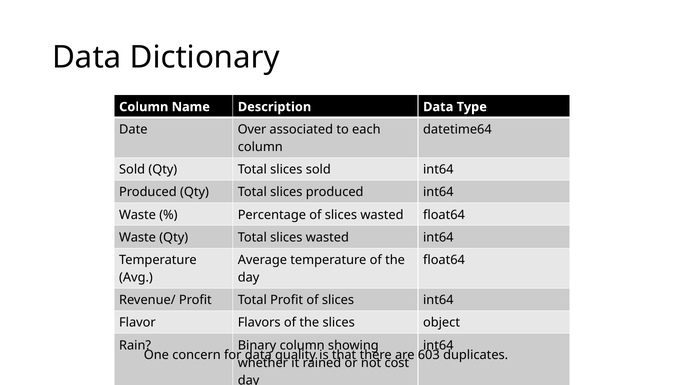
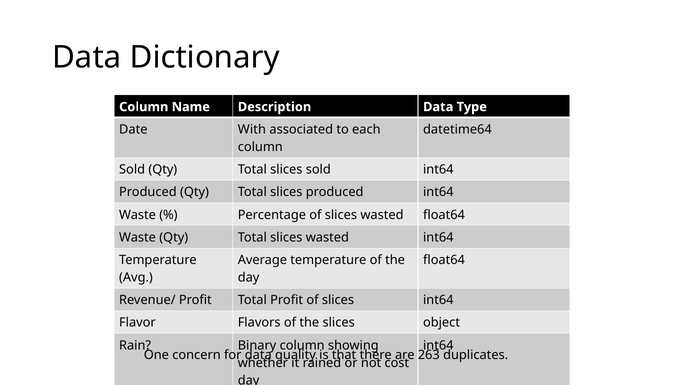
Over: Over -> With
603: 603 -> 263
